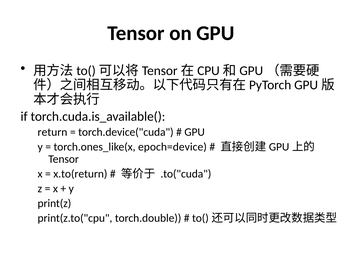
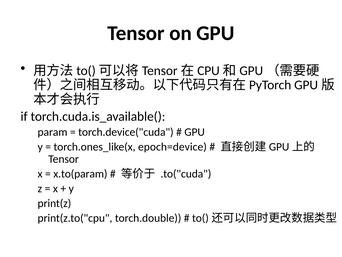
return: return -> param
x.to(return: x.to(return -> x.to(param
